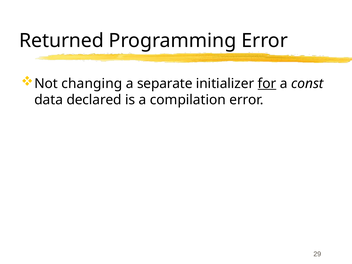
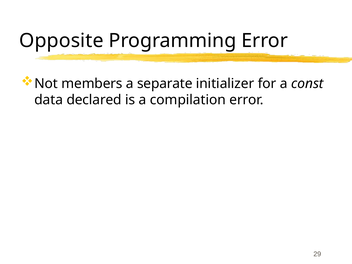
Returned: Returned -> Opposite
changing: changing -> members
for underline: present -> none
